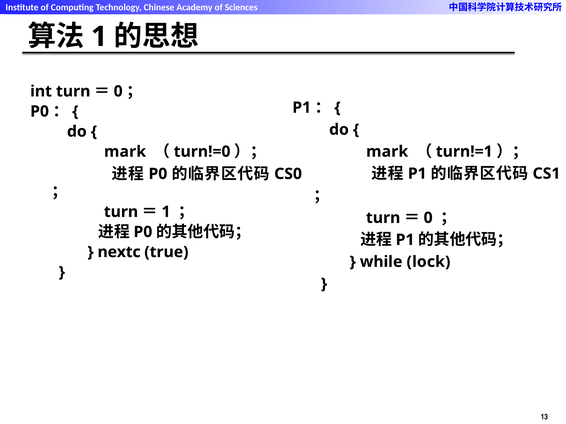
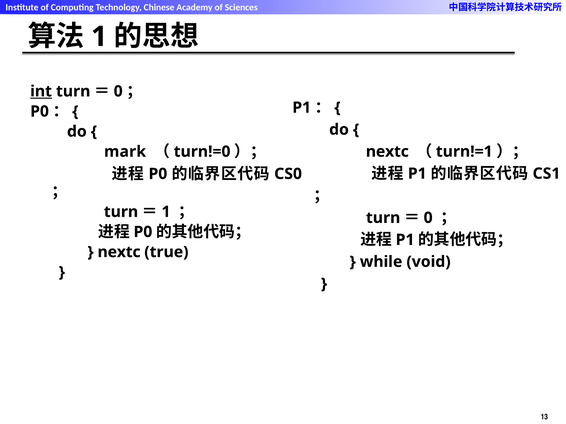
int underline: none -> present
mark at (387, 152): mark -> nextc
lock: lock -> void
